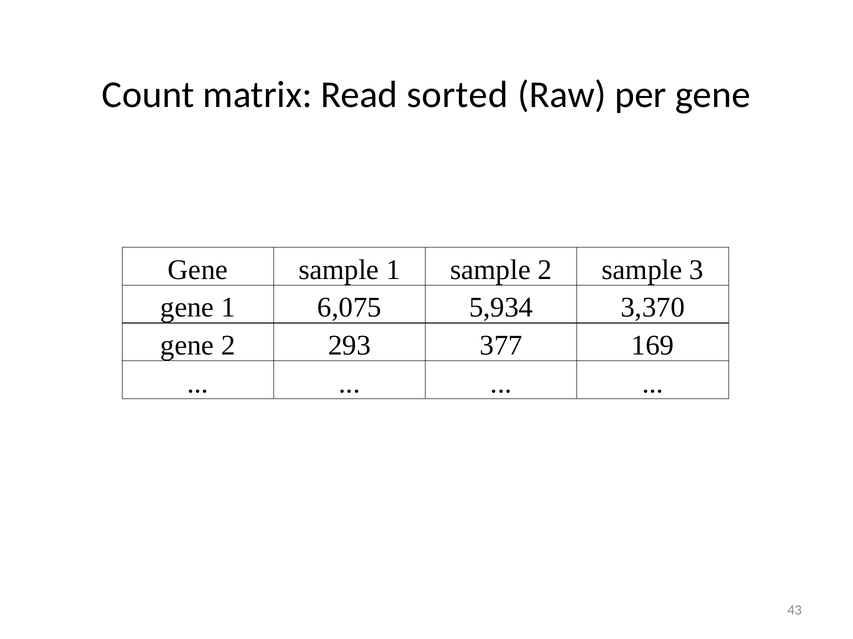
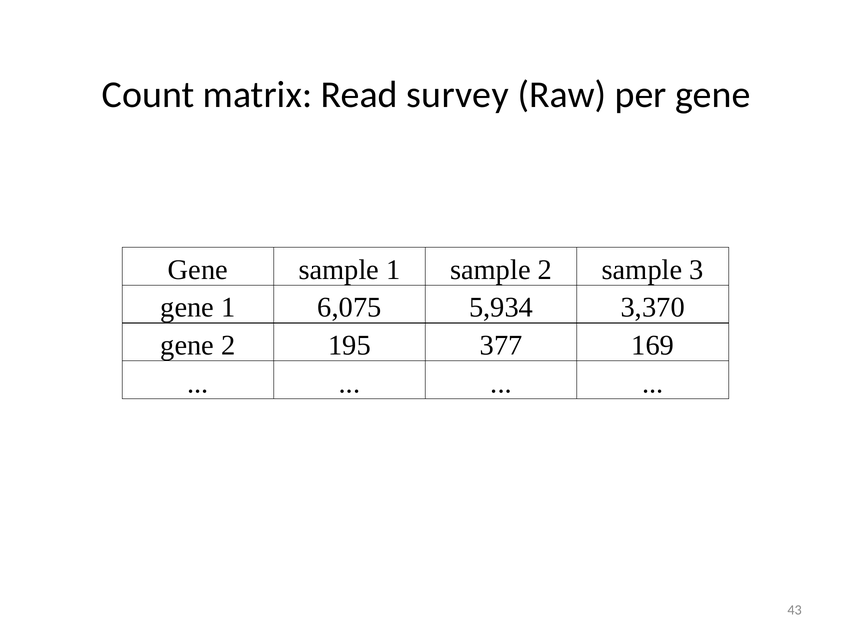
sorted: sorted -> survey
293: 293 -> 195
